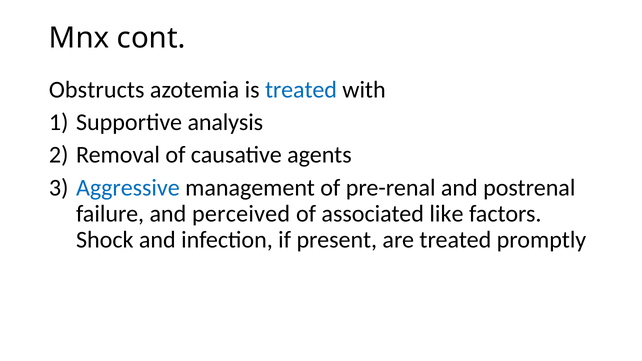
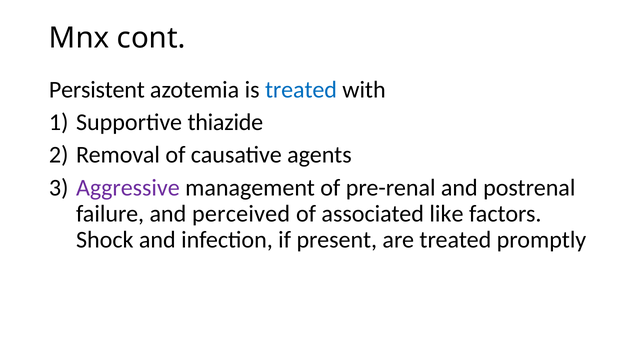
Obstructs: Obstructs -> Persistent
analysis: analysis -> thiazide
Aggressive colour: blue -> purple
